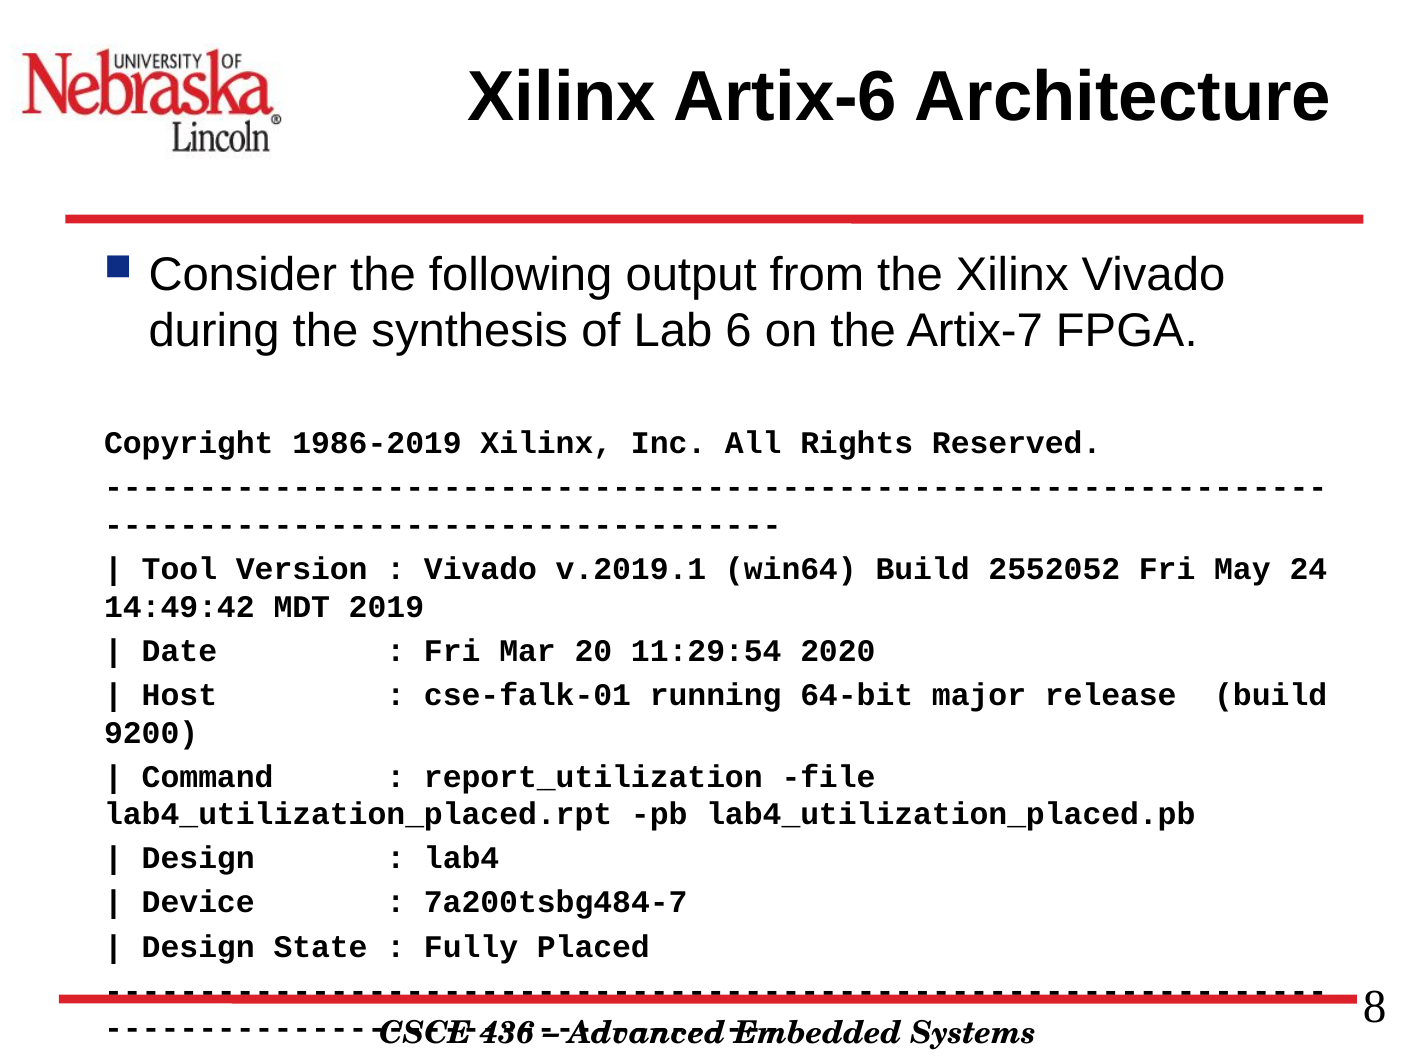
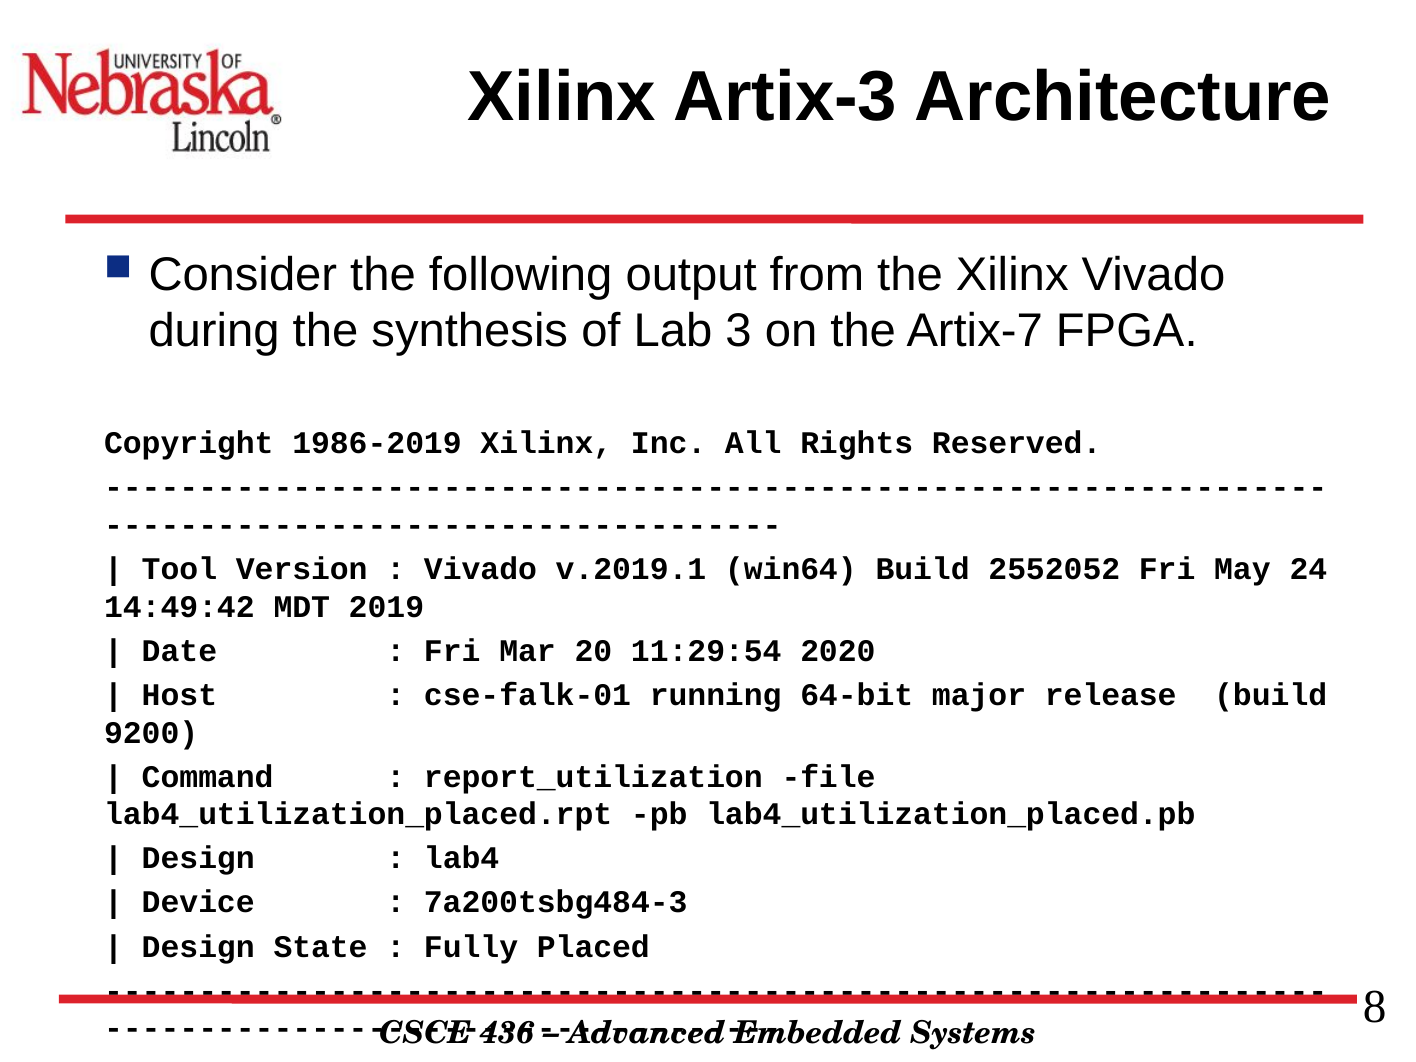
Artix-6: Artix-6 -> Artix-3
Lab 6: 6 -> 3
7a200tsbg484-7: 7a200tsbg484-7 -> 7a200tsbg484-3
